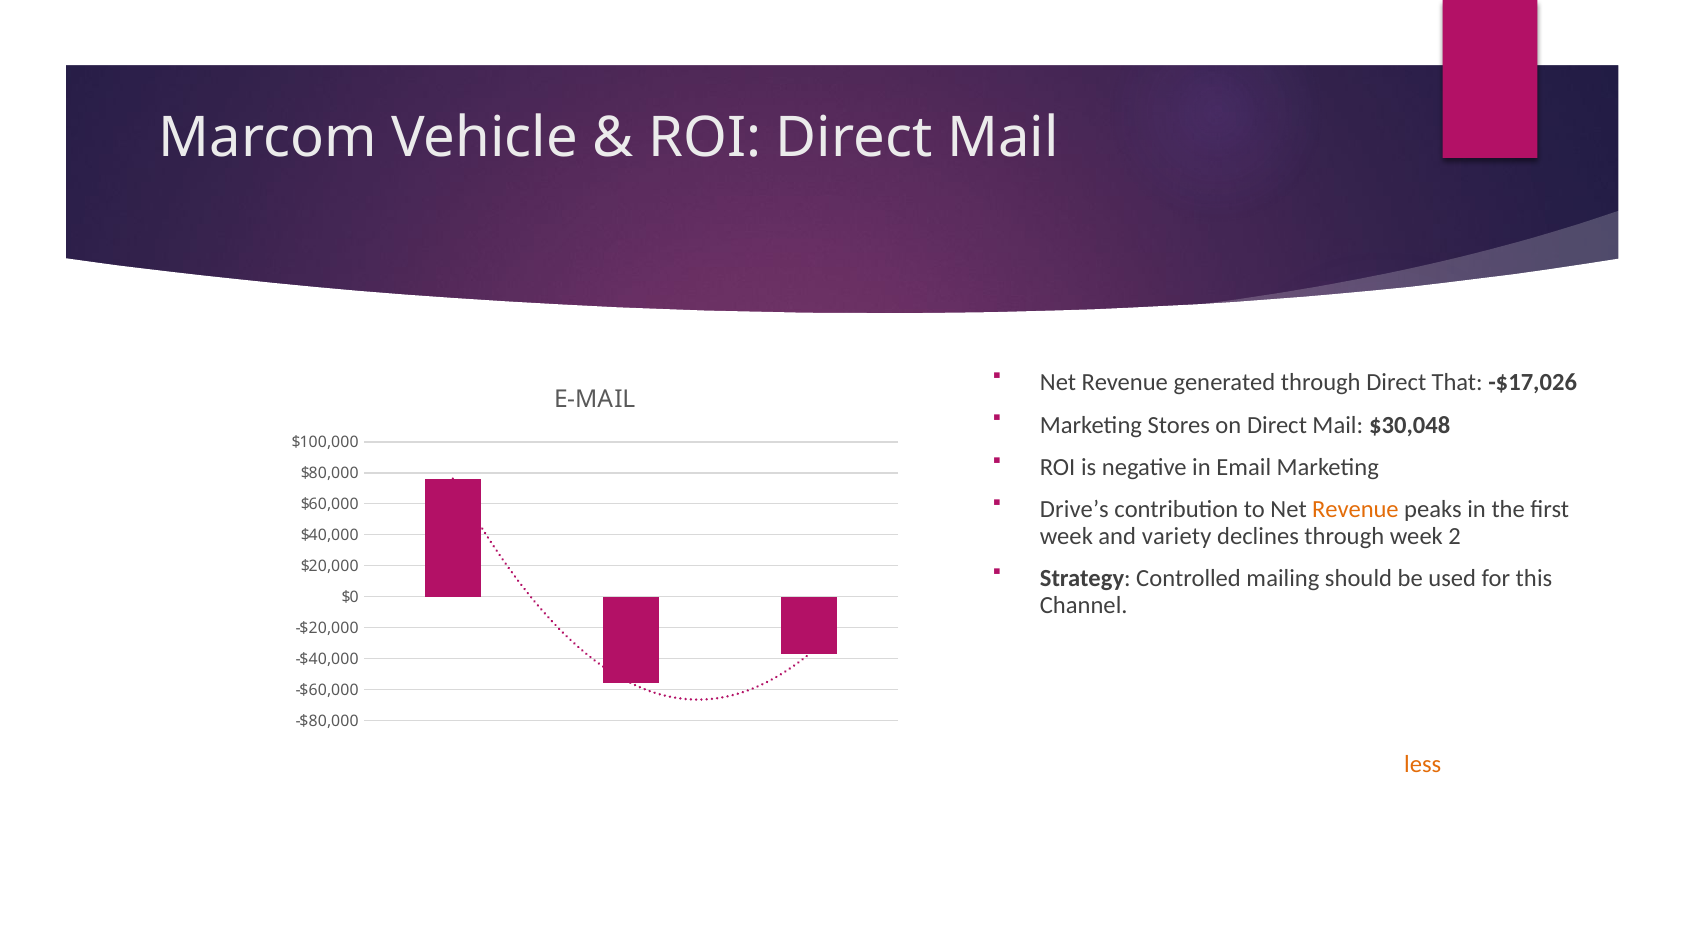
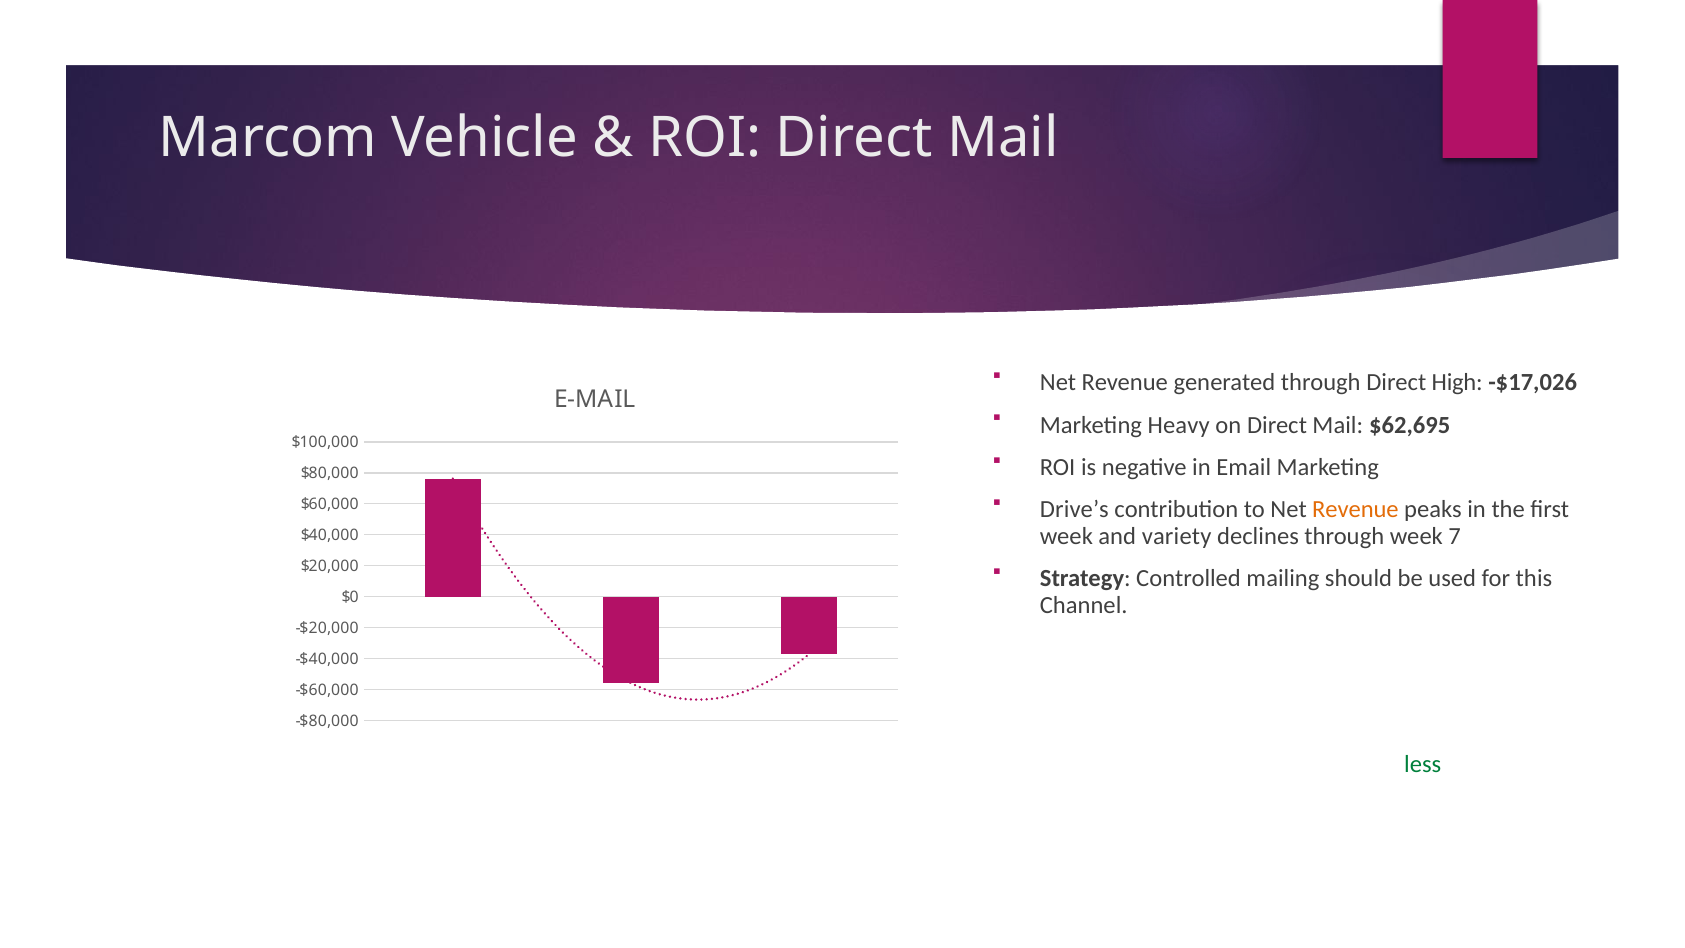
That: That -> High
Stores: Stores -> Heavy
$30,048: $30,048 -> $62,695
2: 2 -> 7
less colour: orange -> green
